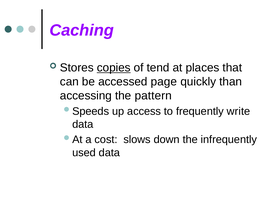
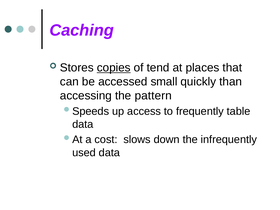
page: page -> small
write: write -> table
